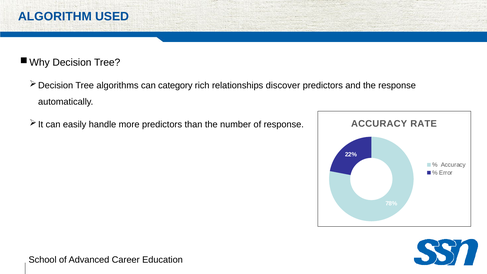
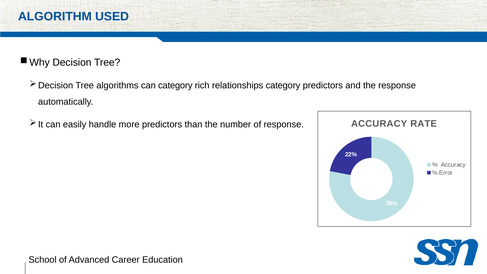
relationships discover: discover -> category
